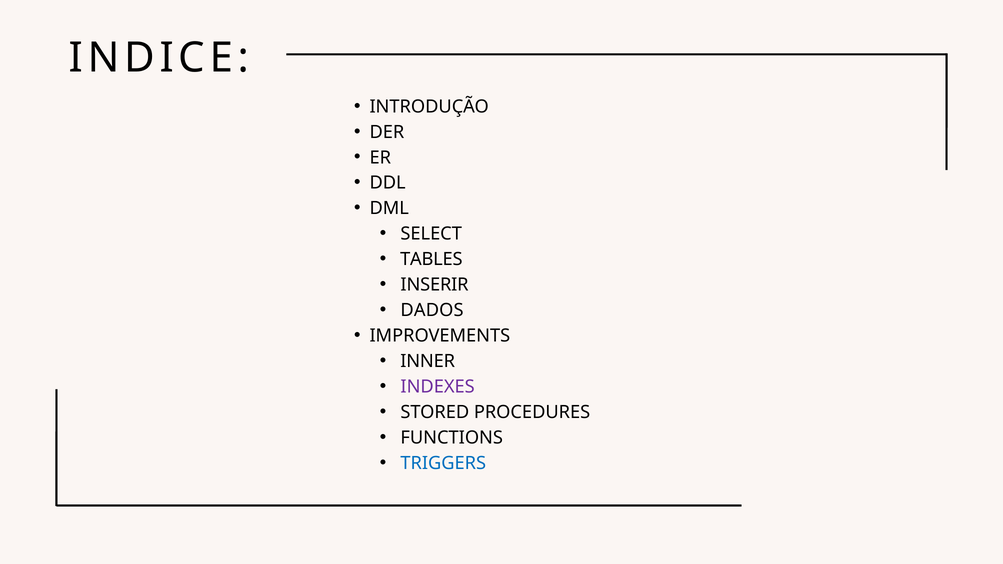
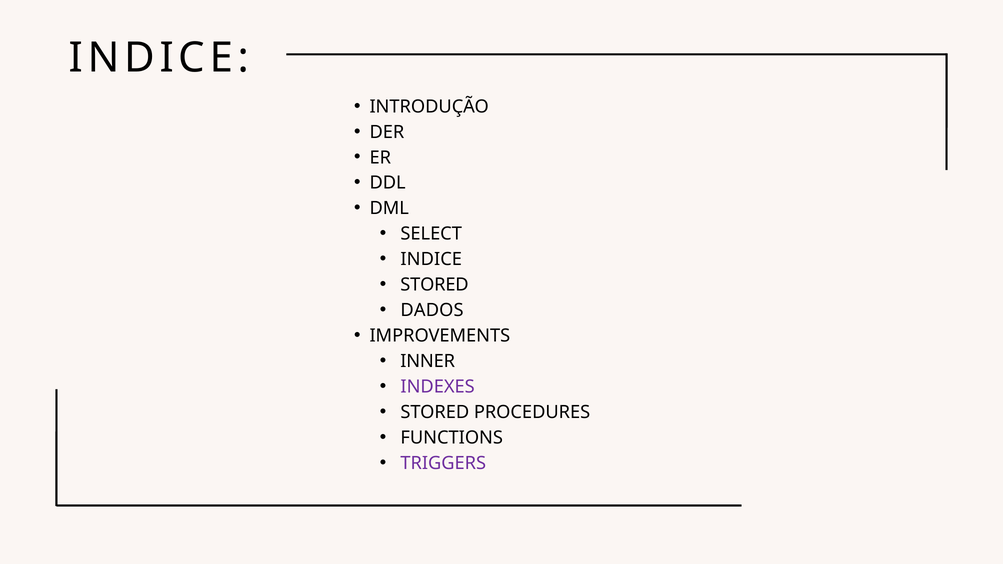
TABLES at (431, 259): TABLES -> INDICE
INSERIR at (435, 285): INSERIR -> STORED
TRIGGERS colour: blue -> purple
